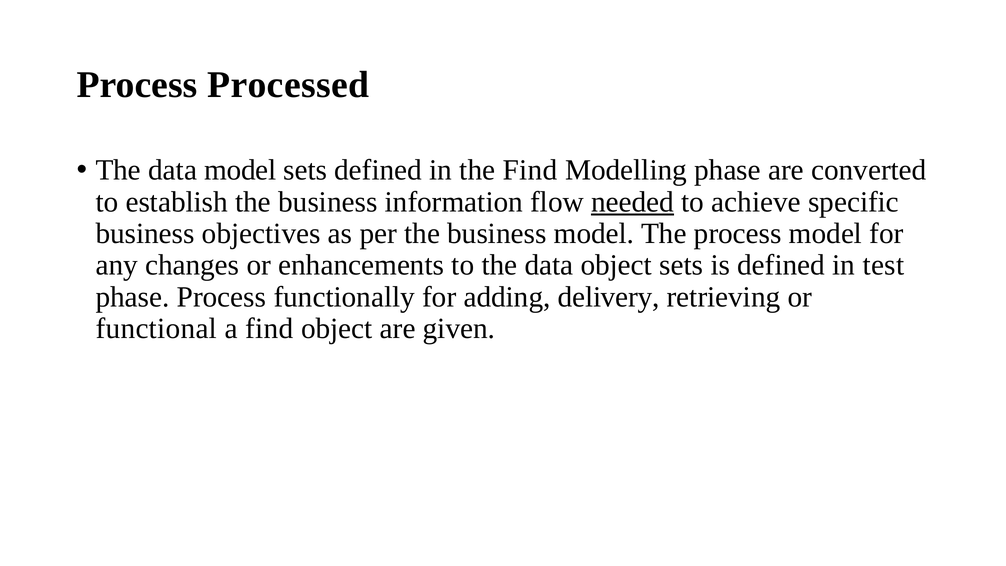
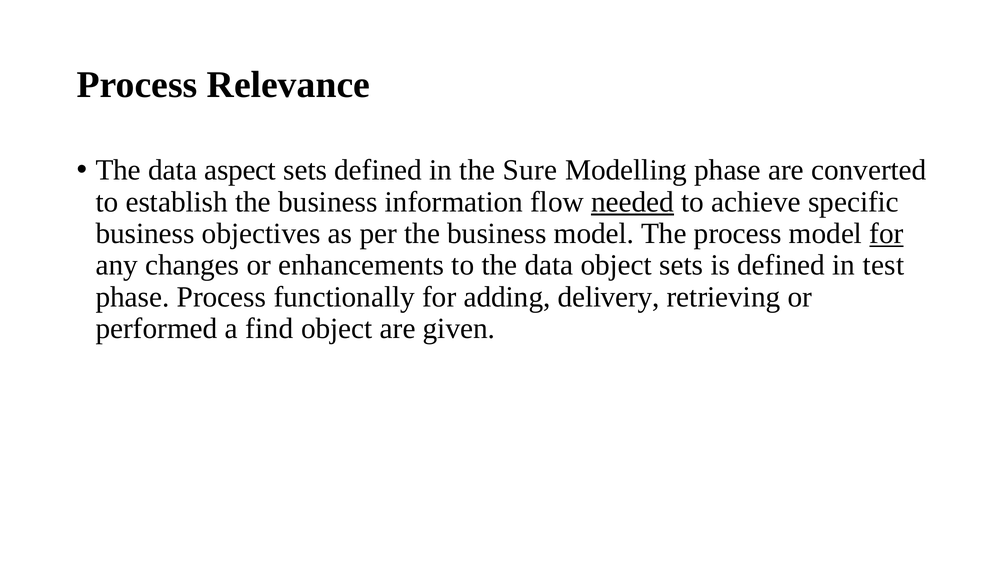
Processed: Processed -> Relevance
data model: model -> aspect
the Find: Find -> Sure
for at (887, 233) underline: none -> present
functional: functional -> performed
